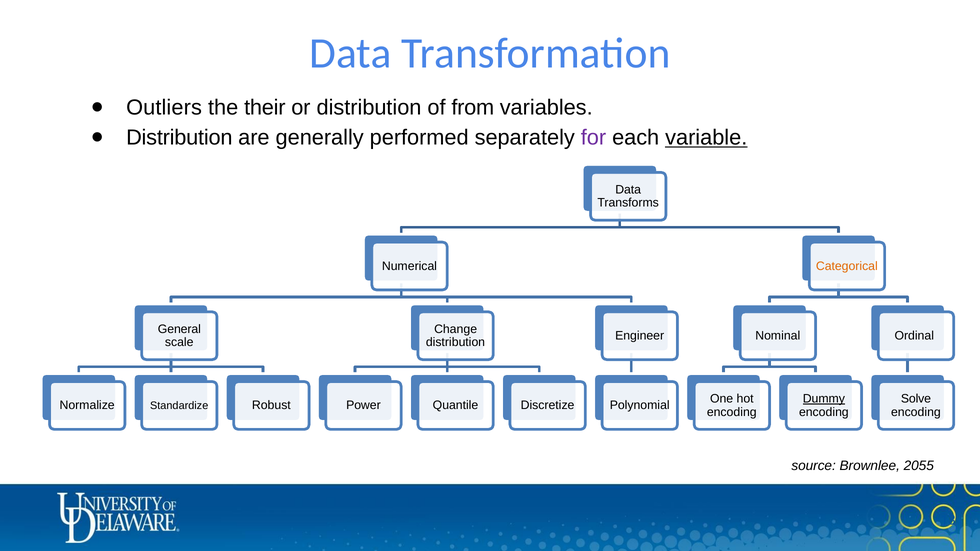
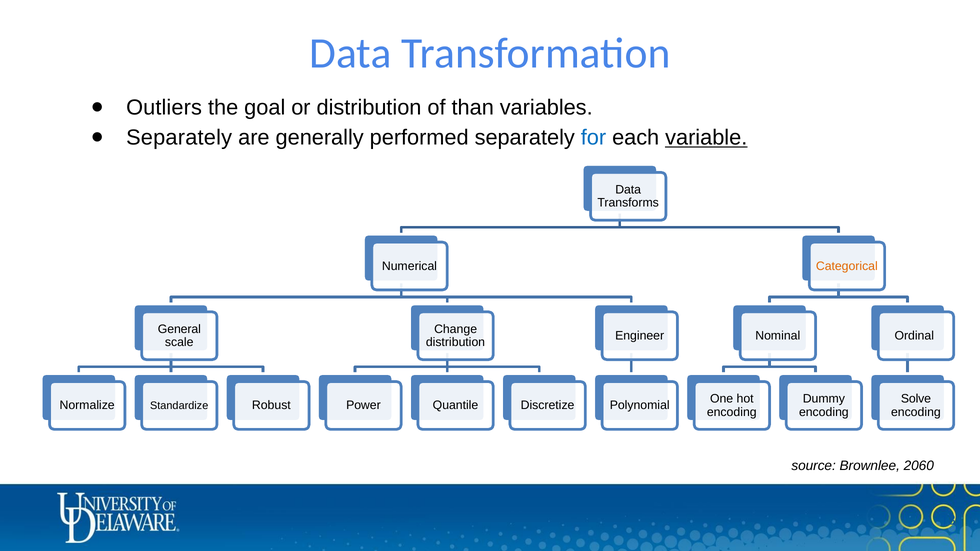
their: their -> goal
from: from -> than
Distribution at (179, 138): Distribution -> Separately
for colour: purple -> blue
Dummy underline: present -> none
2055: 2055 -> 2060
